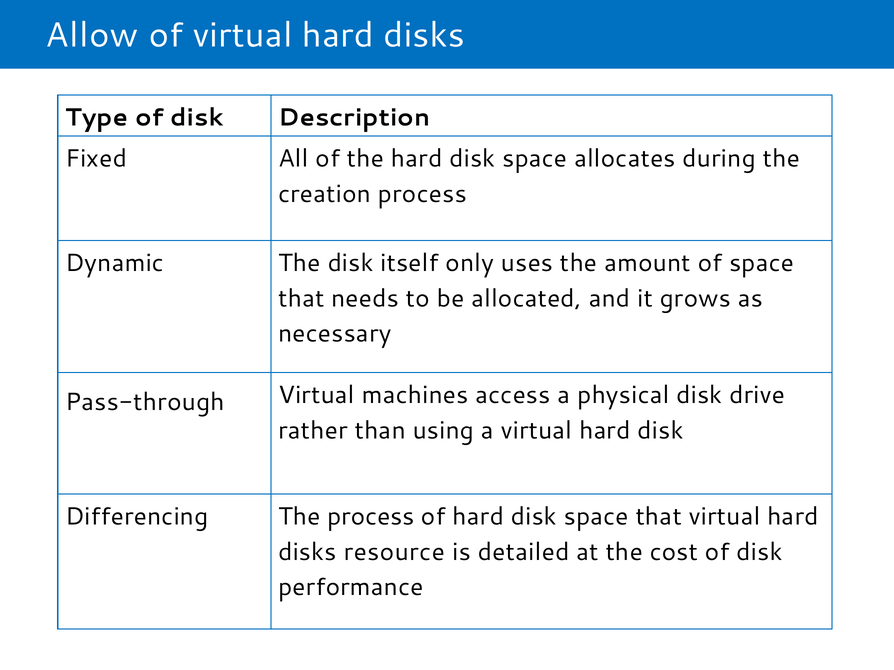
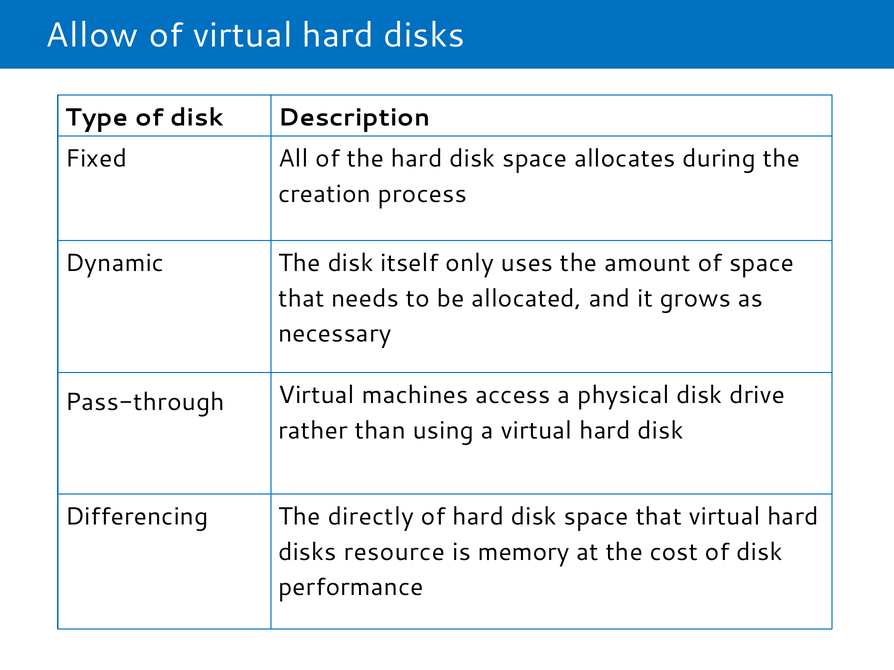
The process: process -> directly
detailed: detailed -> memory
